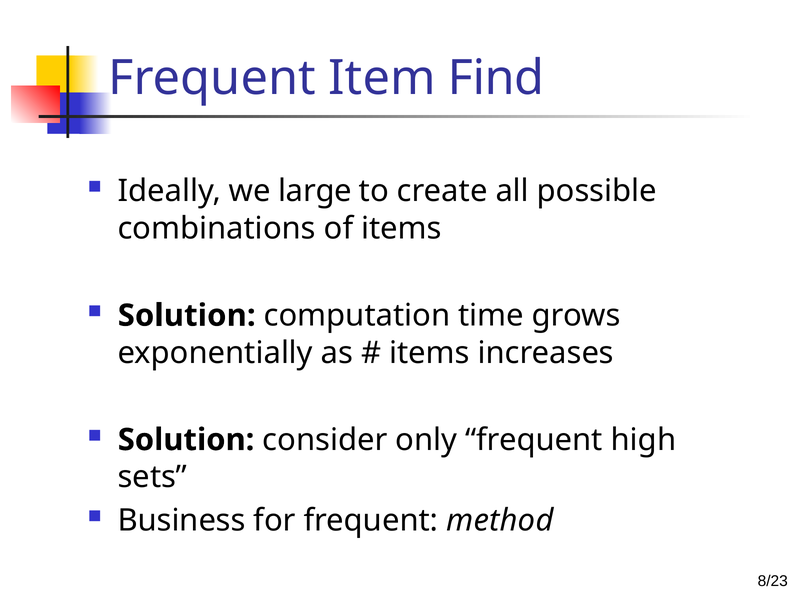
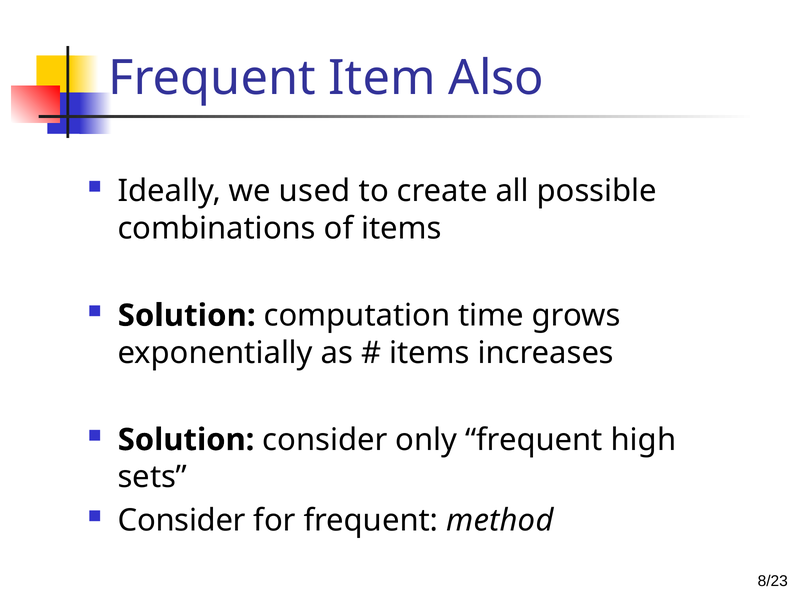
Find: Find -> Also
large: large -> used
Business at (182, 520): Business -> Consider
